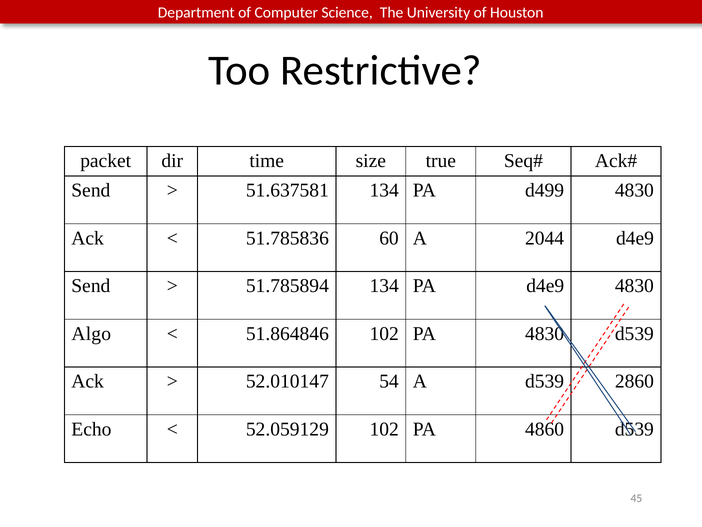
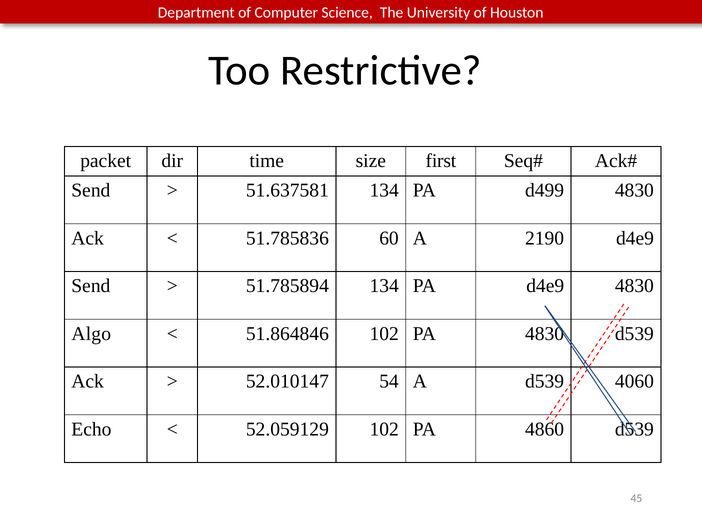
true: true -> first
2044: 2044 -> 2190
2860: 2860 -> 4060
